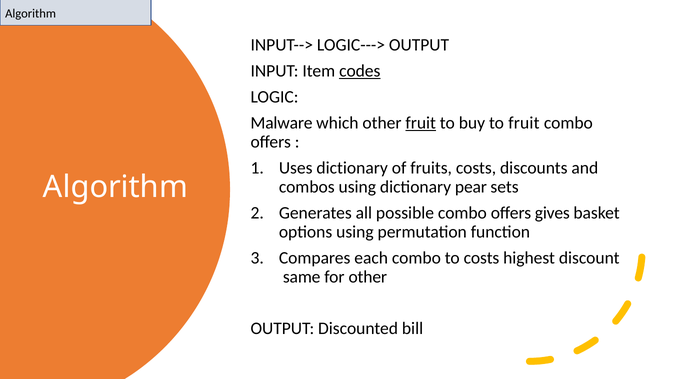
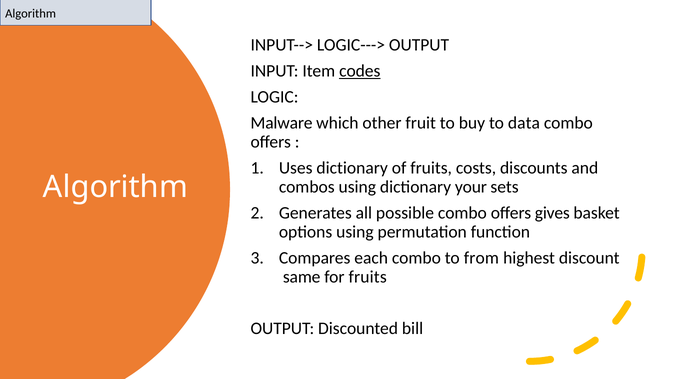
fruit at (421, 123) underline: present -> none
to fruit: fruit -> data
pear: pear -> your
to costs: costs -> from
for other: other -> fruits
